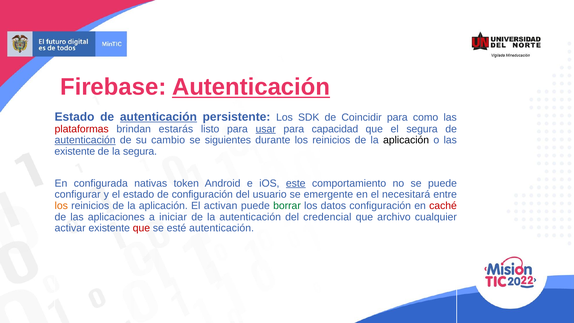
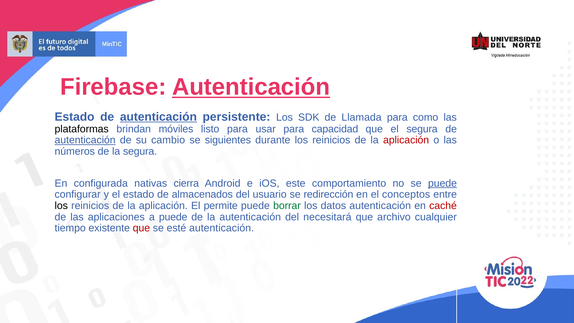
Coincidir: Coincidir -> Llamada
plataformas colour: red -> black
estarás: estarás -> móviles
usar underline: present -> none
aplicación at (406, 140) colour: black -> red
existente at (75, 151): existente -> números
token: token -> cierra
este underline: present -> none
puede at (442, 183) underline: none -> present
de configuración: configuración -> almacenados
emergente: emergente -> redirección
necesitará: necesitará -> conceptos
los at (61, 206) colour: orange -> black
activan: activan -> permite
datos configuración: configuración -> autenticación
a iniciar: iniciar -> puede
credencial: credencial -> necesitará
activar: activar -> tiempo
